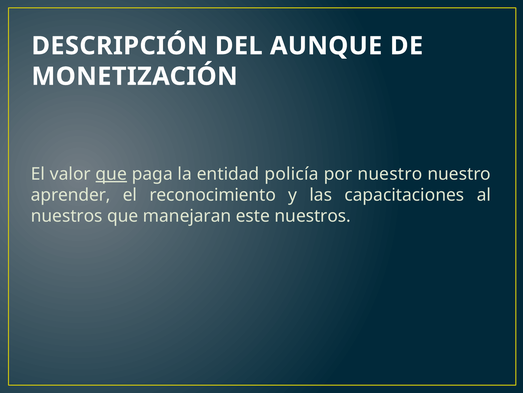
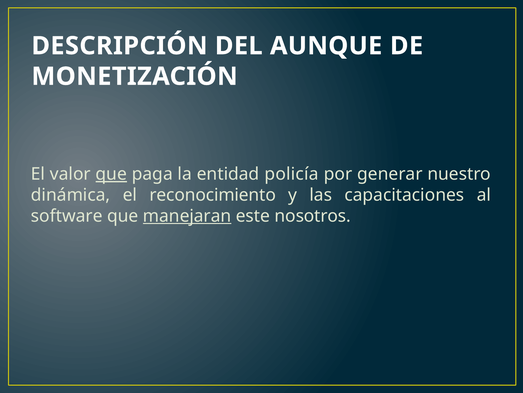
por nuestro: nuestro -> generar
aprender: aprender -> dinámica
nuestros at (67, 216): nuestros -> software
manejaran underline: none -> present
este nuestros: nuestros -> nosotros
